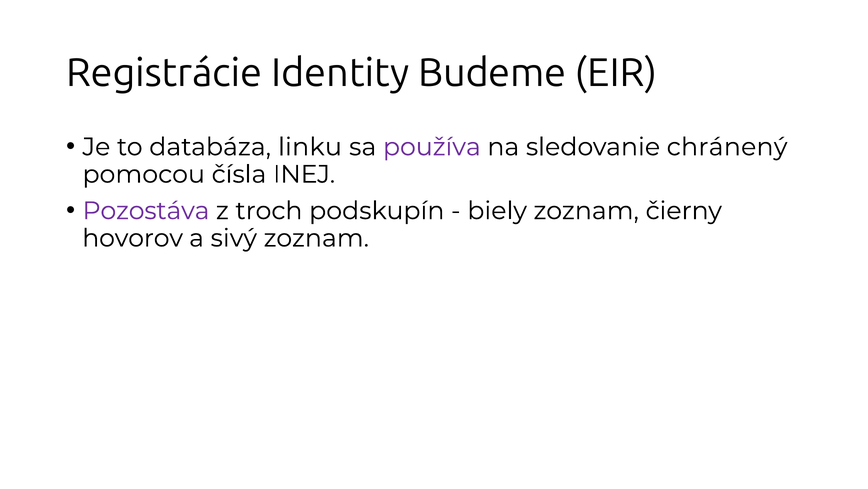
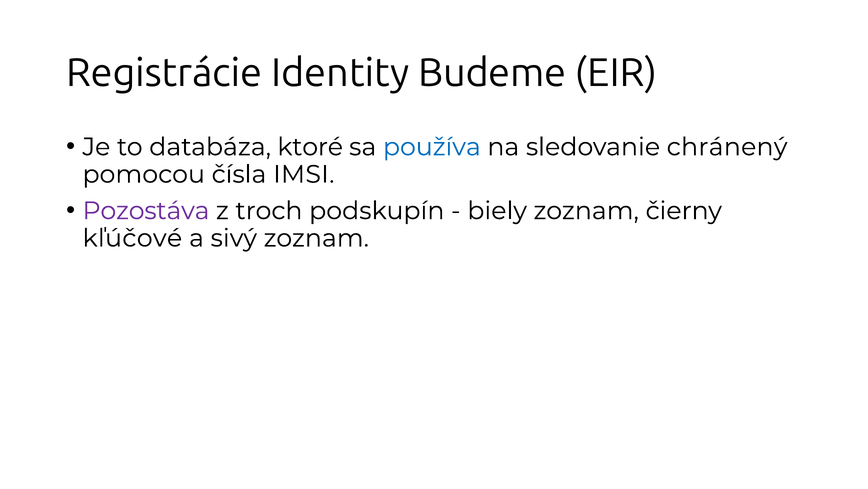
linku: linku -> ktoré
používa colour: purple -> blue
INEJ: INEJ -> IMSI
hovorov: hovorov -> kľúčové
